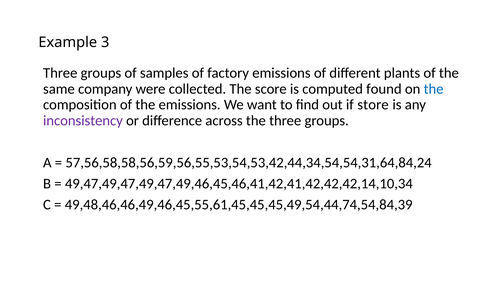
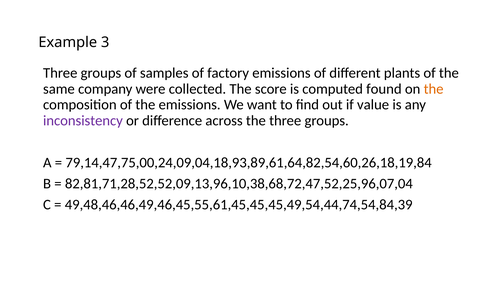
the at (434, 89) colour: blue -> orange
store: store -> value
57,56,58,58,56,59,56,55,53,54,53,42,44,34,54,54,31,64,84,24: 57,56,58,58,56,59,56,55,53,54,53,42,44,34,54,54,31,64,84,24 -> 79,14,47,75,00,24,09,04,18,93,89,61,64,82,54,60,26,18,19,84
49,47,49,47,49,47,49,46,45,46,41,42,41,42,42,42,14,10,34: 49,47,49,47,49,47,49,46,45,46,41,42,41,42,42,42,14,10,34 -> 82,81,71,28,52,52,09,13,96,10,38,68,72,47,52,25,96,07,04
